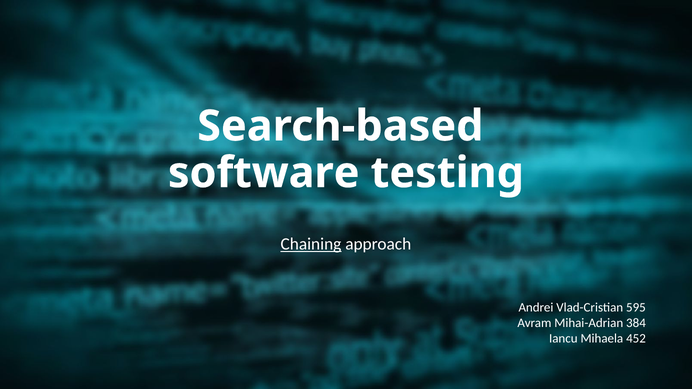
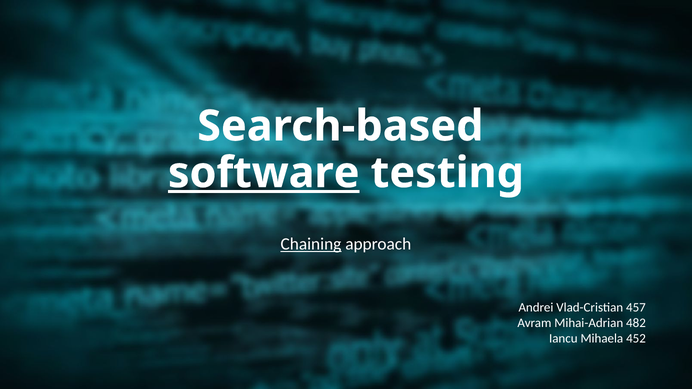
software underline: none -> present
595: 595 -> 457
384: 384 -> 482
